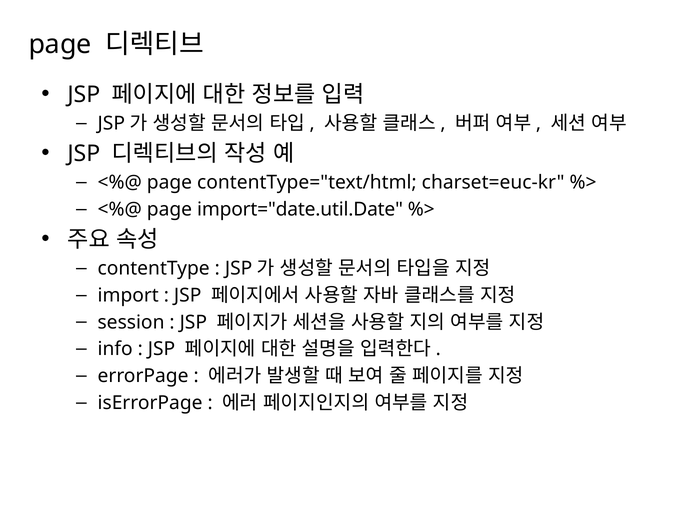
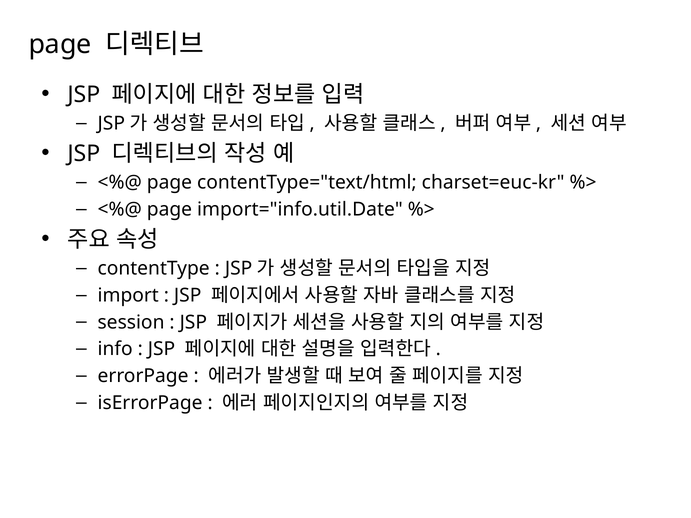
import="date.util.Date: import="date.util.Date -> import="info.util.Date
